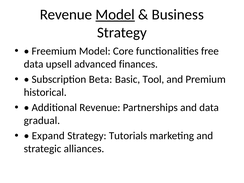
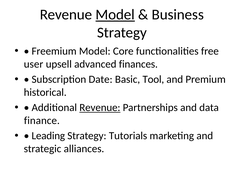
data at (34, 64): data -> user
Beta: Beta -> Date
Revenue at (100, 108) underline: none -> present
gradual: gradual -> finance
Expand: Expand -> Leading
